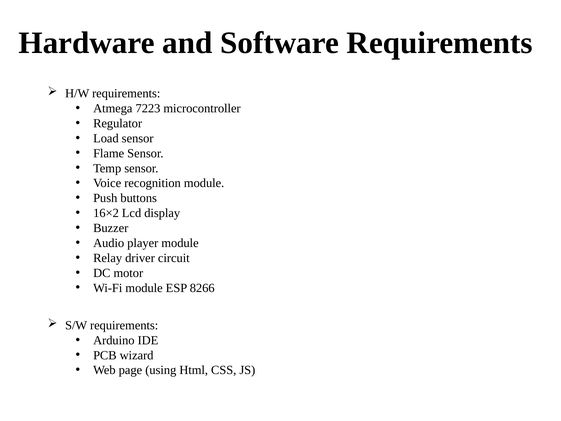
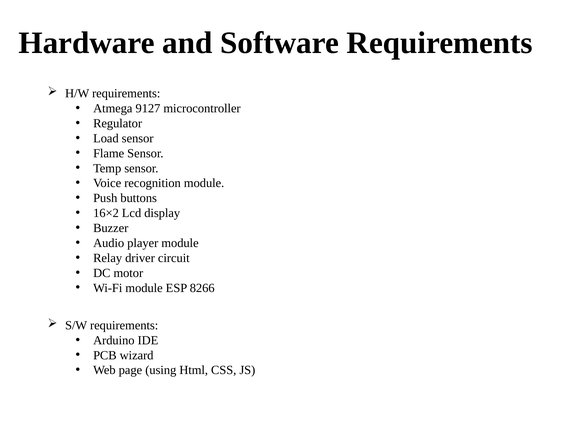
7223: 7223 -> 9127
